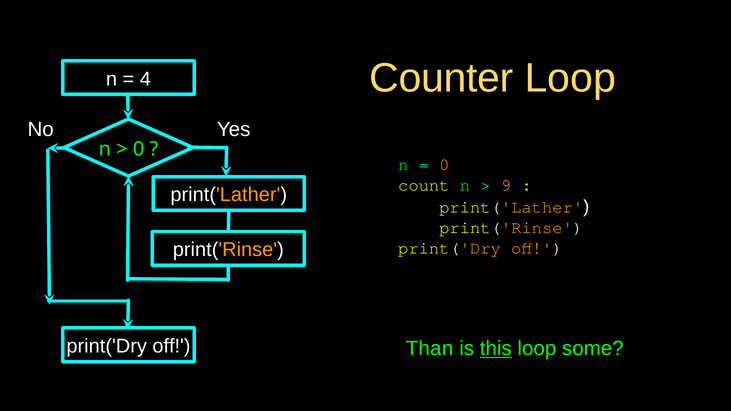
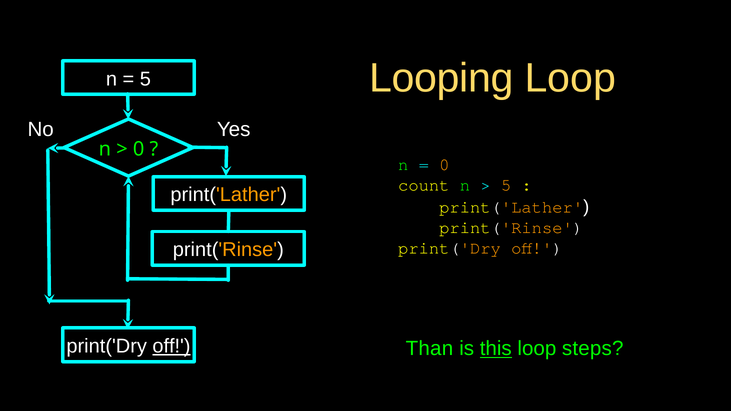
Counter: Counter -> Looping
4 at (145, 79): 4 -> 5
9 at (506, 185): 9 -> 5
off at (171, 346) underline: none -> present
some: some -> steps
